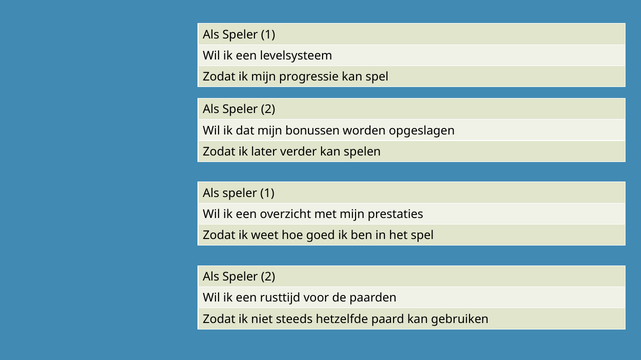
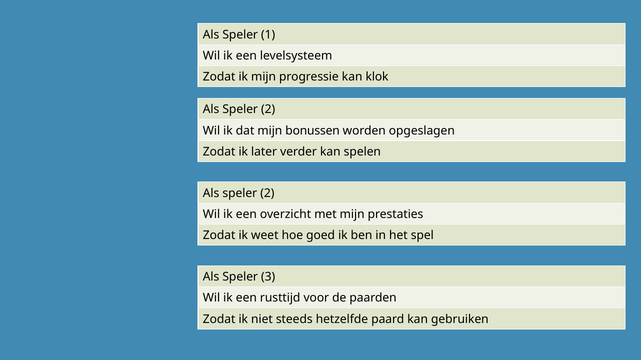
kan spel: spel -> klok
1 at (267, 193): 1 -> 2
2 at (268, 277): 2 -> 3
